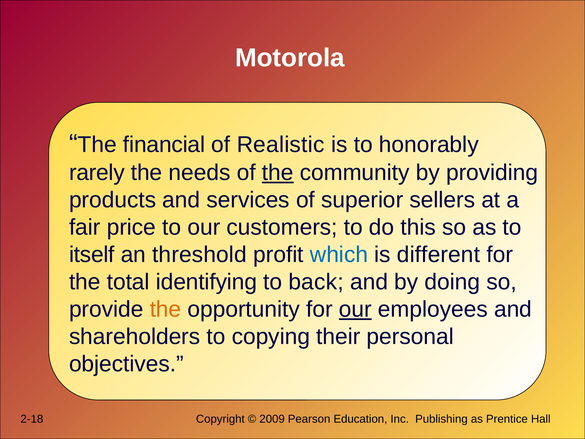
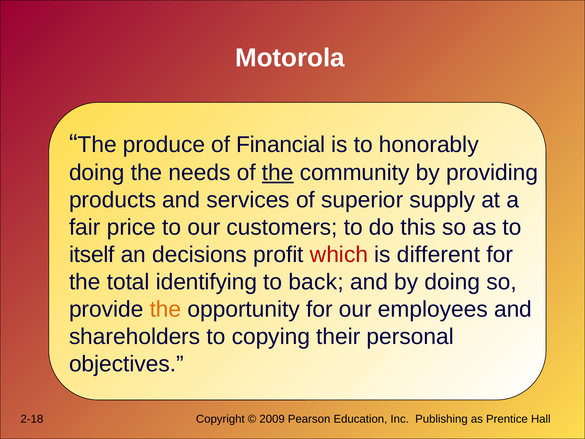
financial: financial -> produce
Realistic: Realistic -> Financial
rarely at (97, 173): rarely -> doing
sellers: sellers -> supply
threshold: threshold -> decisions
which colour: blue -> red
our at (355, 309) underline: present -> none
